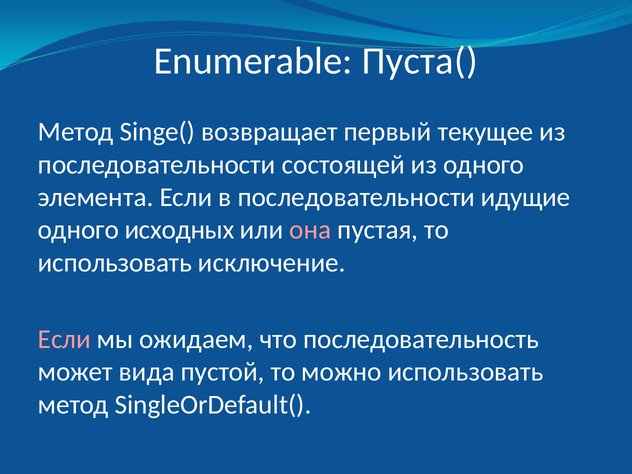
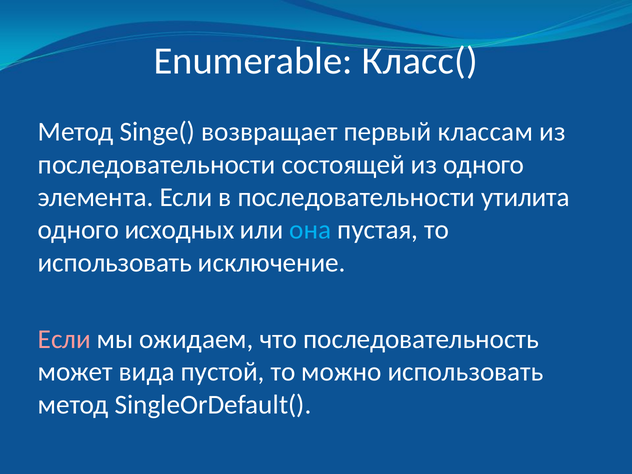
Пуста(: Пуста( -> Класс(
текущее: текущее -> классам
идущие: идущие -> утилита
она colour: pink -> light blue
